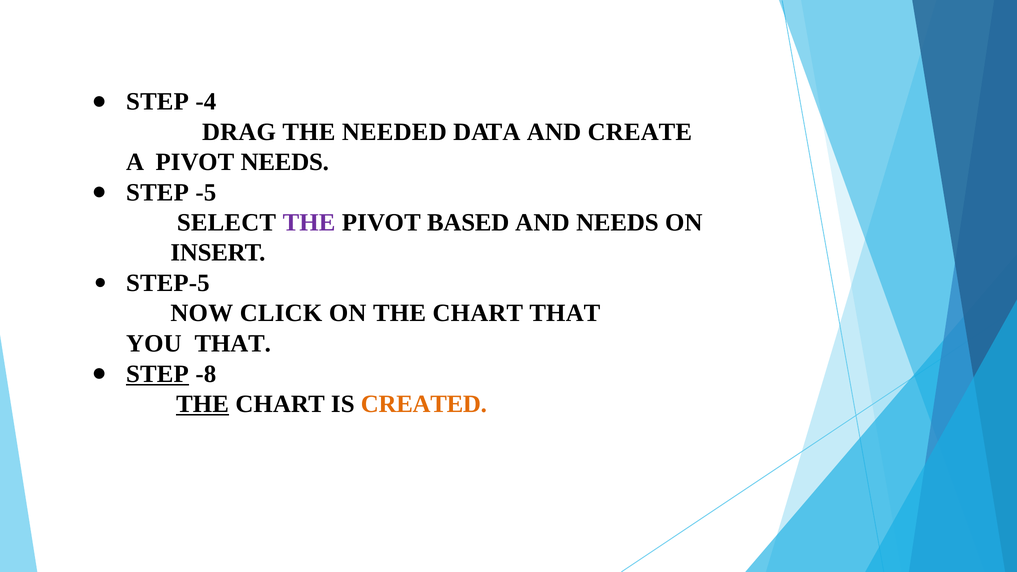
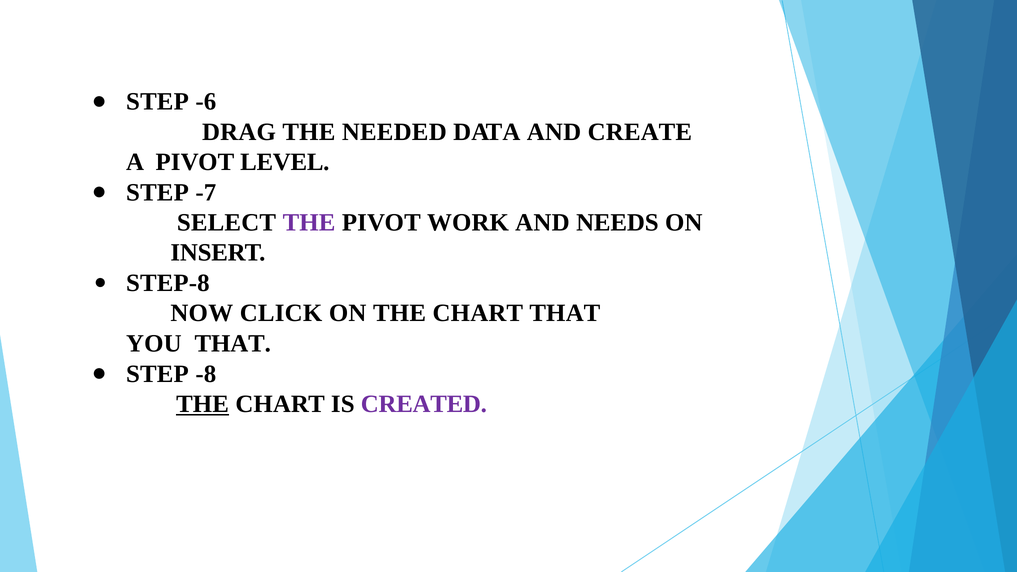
-4: -4 -> -6
PIVOT NEEDS: NEEDS -> LEVEL
-5: -5 -> -7
BASED: BASED -> WORK
STEP-5: STEP-5 -> STEP-8
STEP at (157, 374) underline: present -> none
CREATED colour: orange -> purple
